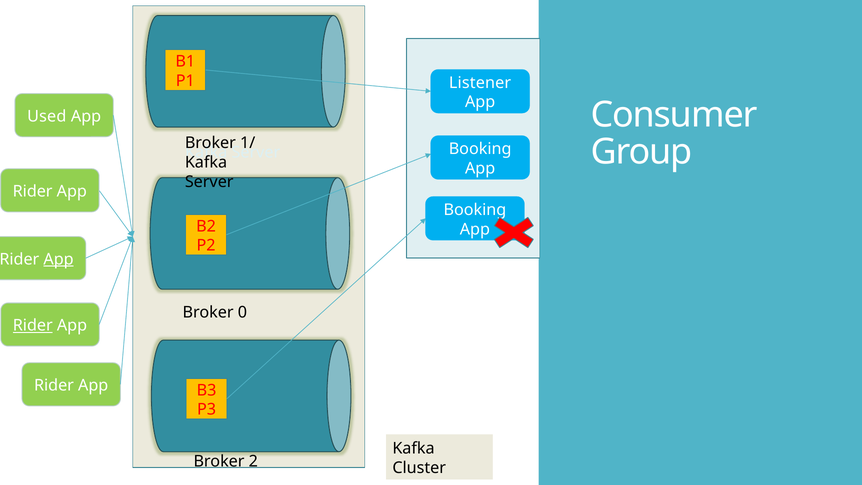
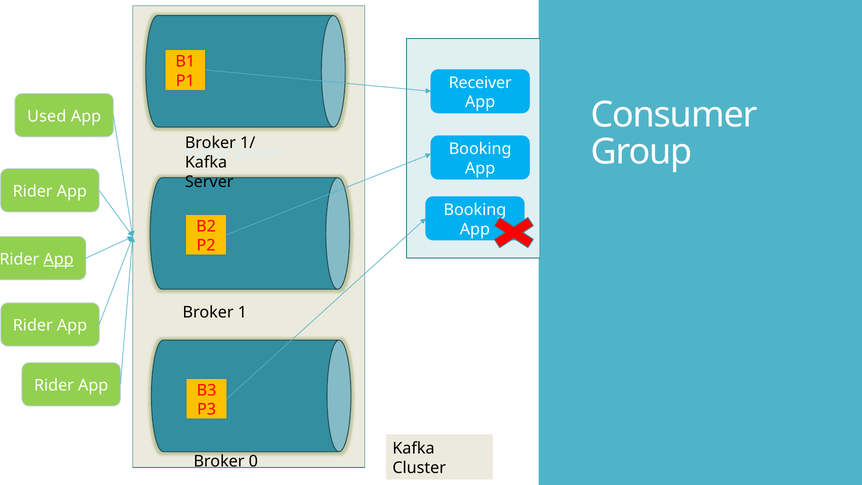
Listener: Listener -> Receiver
0: 0 -> 1
Rider at (33, 326) underline: present -> none
2: 2 -> 0
